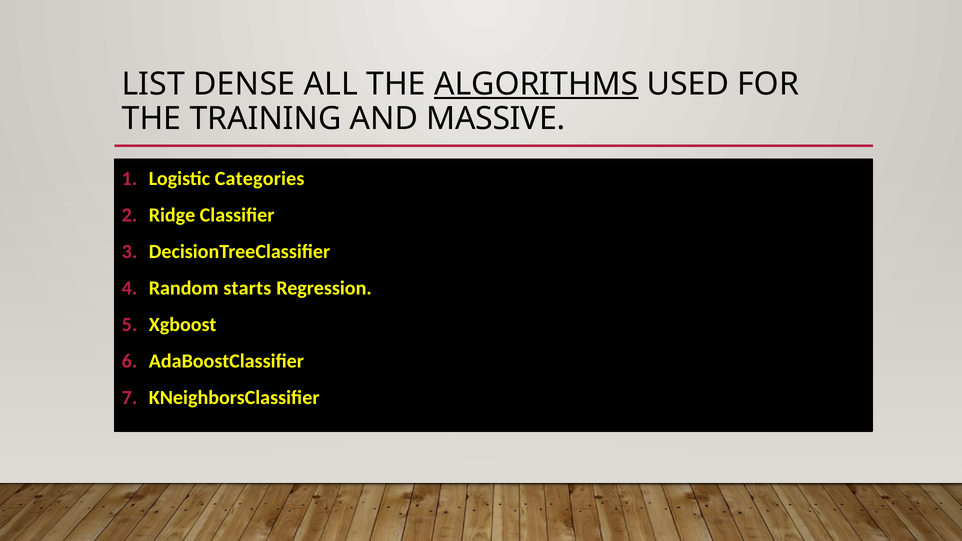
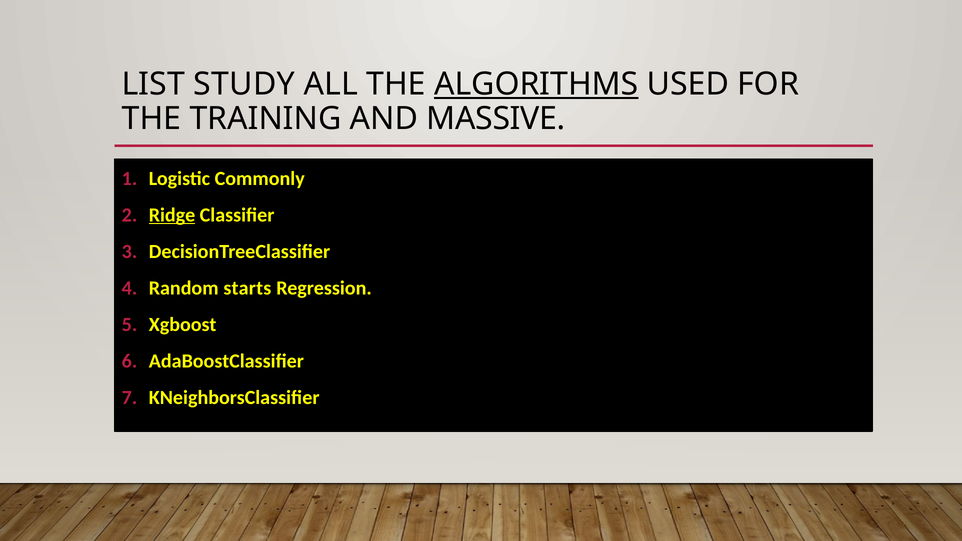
DENSE: DENSE -> STUDY
Categories: Categories -> Commonly
Ridge underline: none -> present
